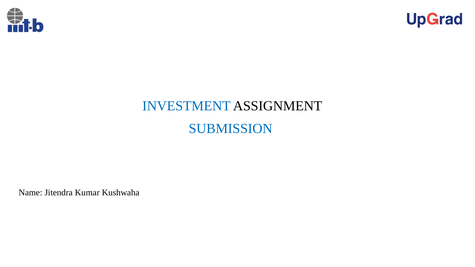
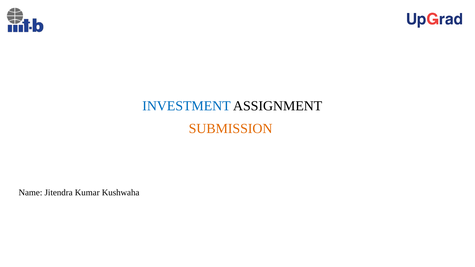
SUBMISSION colour: blue -> orange
